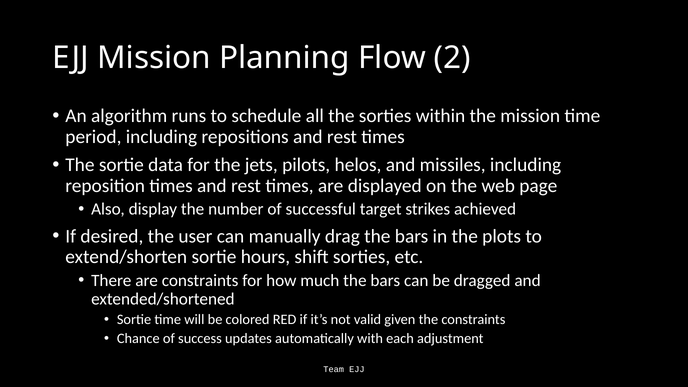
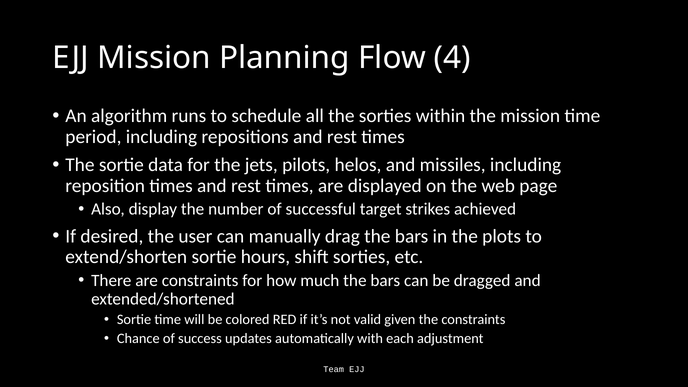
2: 2 -> 4
